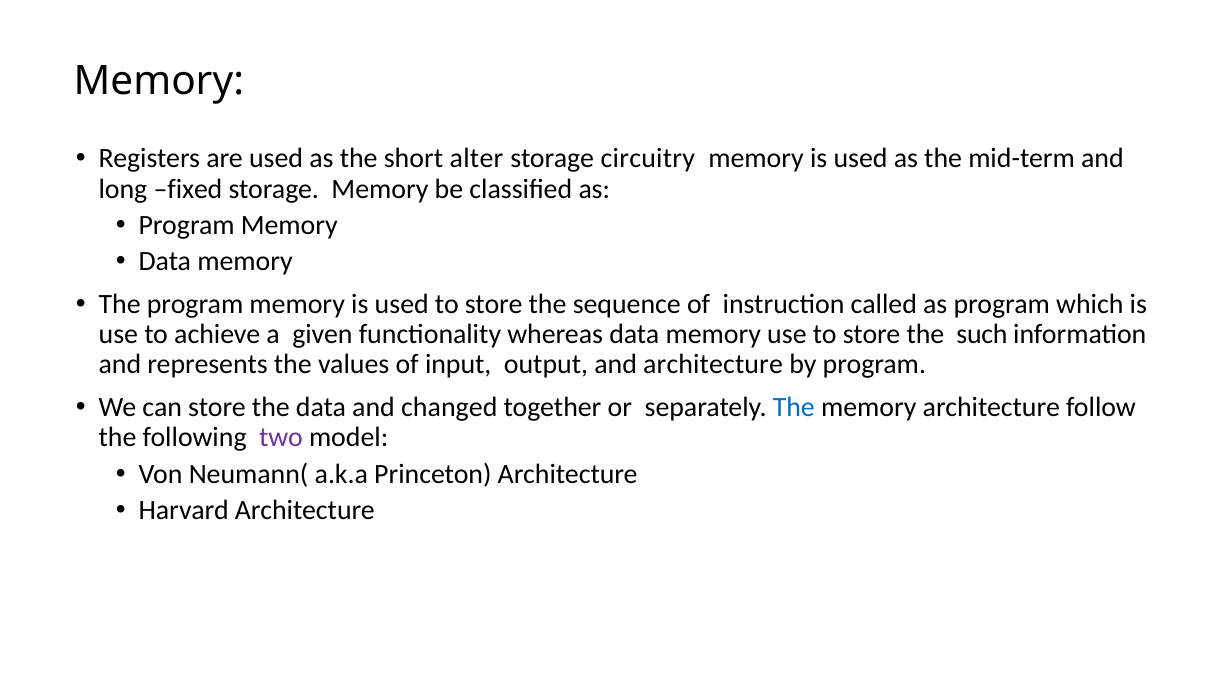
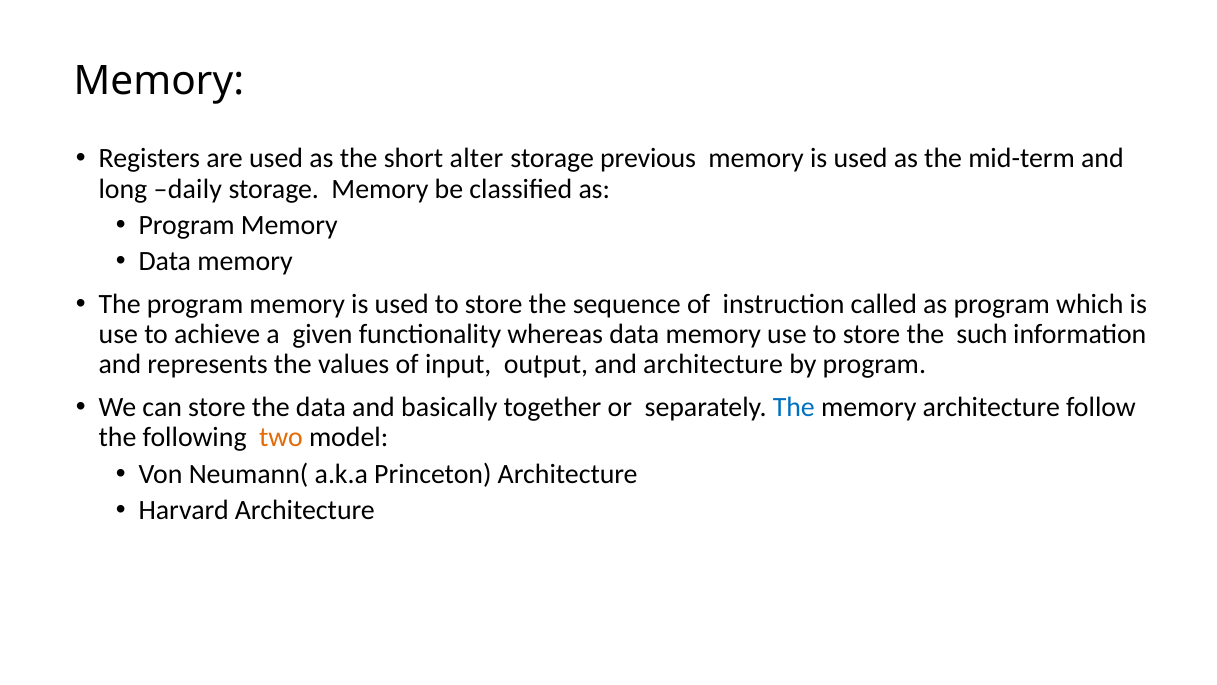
circuitry: circuitry -> previous
fixed: fixed -> daily
changed: changed -> basically
two colour: purple -> orange
